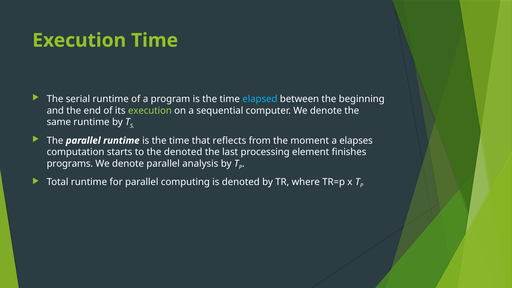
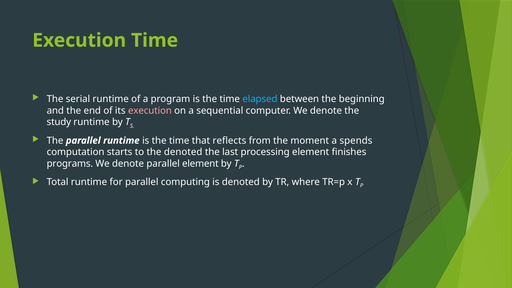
execution at (150, 111) colour: light green -> pink
same: same -> study
elapses: elapses -> spends
parallel analysis: analysis -> element
